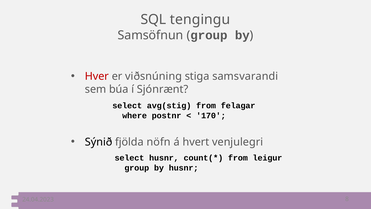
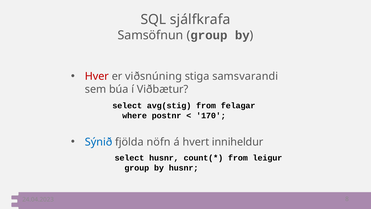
tengingu: tengingu -> sjálfkrafa
Sjónrænt: Sjónrænt -> Viðbætur
Sýnið colour: black -> blue
venjulegri: venjulegri -> inniheldur
